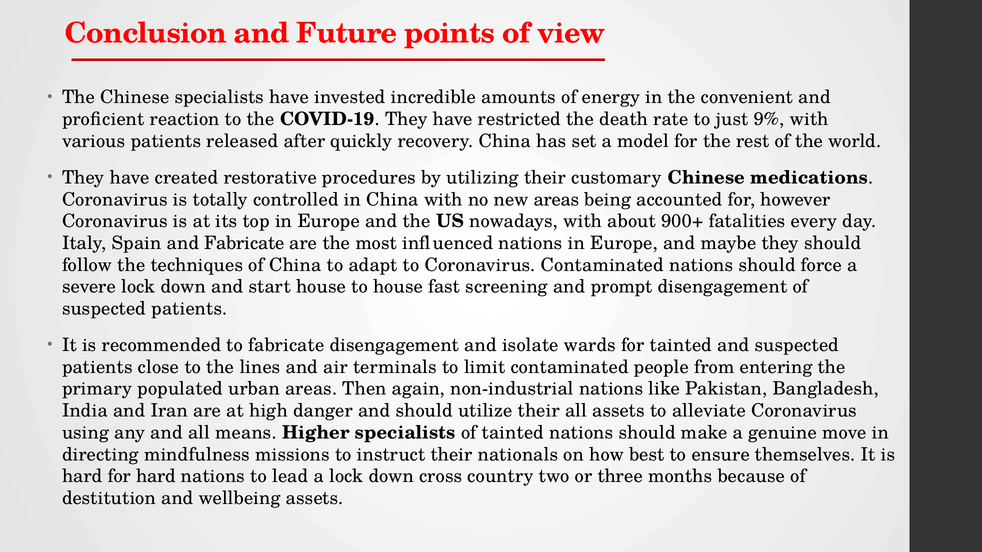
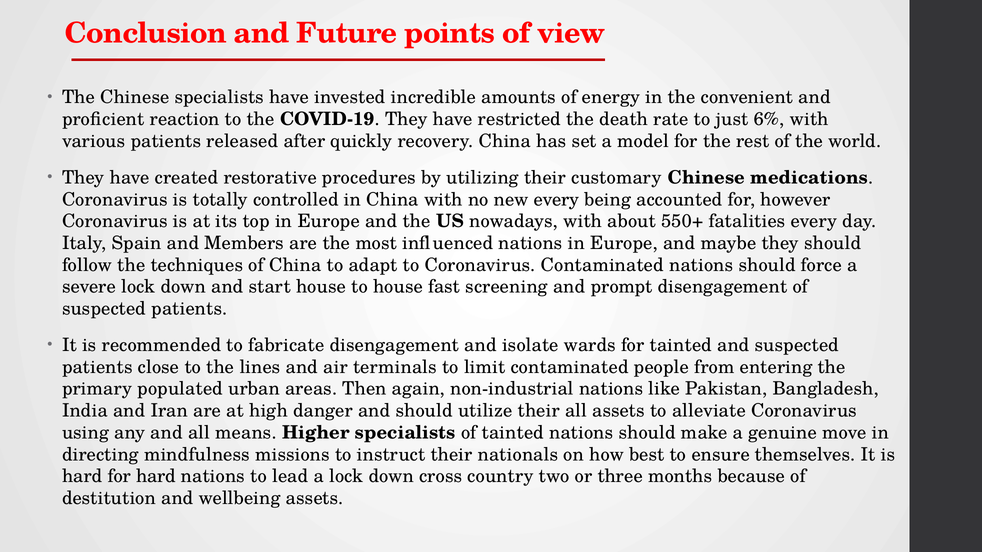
9%: 9% -> 6%
new areas: areas -> every
900+: 900+ -> 550+
and Fabricate: Fabricate -> Members
